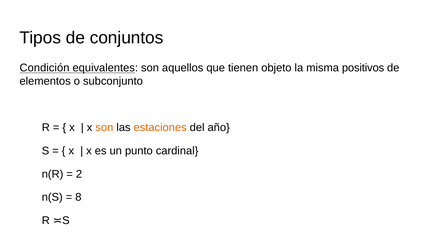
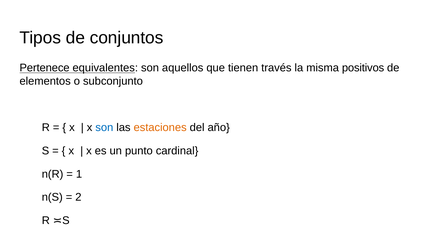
Condición: Condición -> Pertenece
objeto: objeto -> través
son at (104, 128) colour: orange -> blue
2: 2 -> 1
8: 8 -> 2
